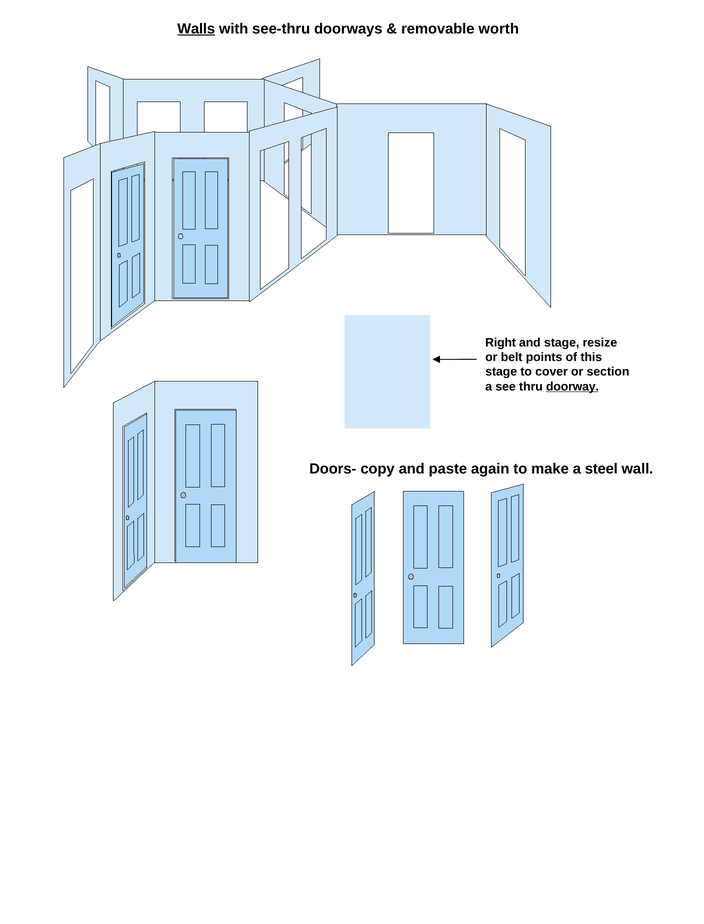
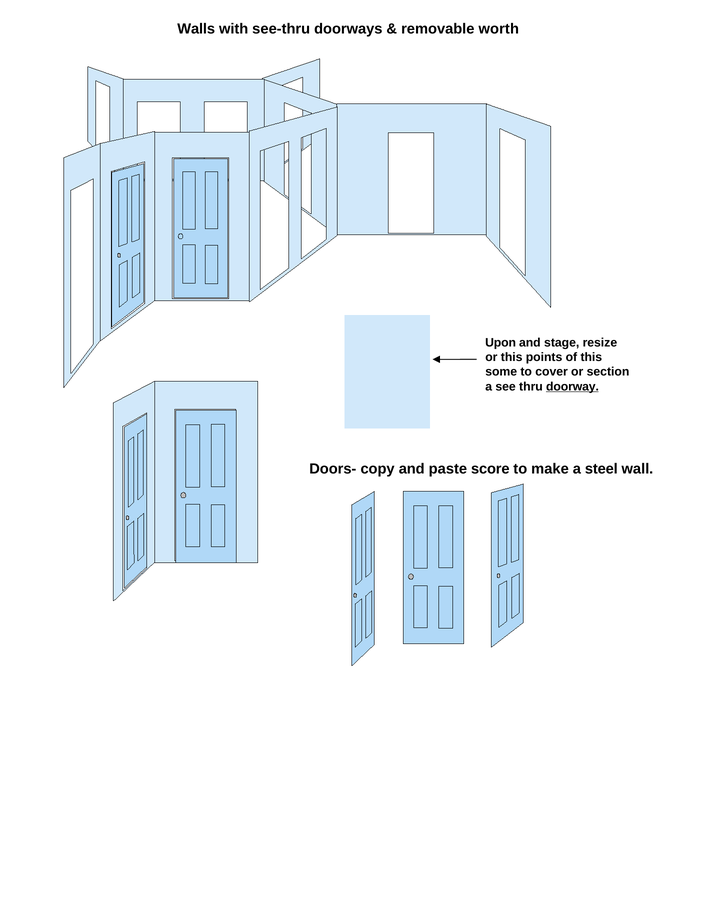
Walls underline: present -> none
Right: Right -> Upon
or belt: belt -> this
stage at (501, 372): stage -> some
again: again -> score
